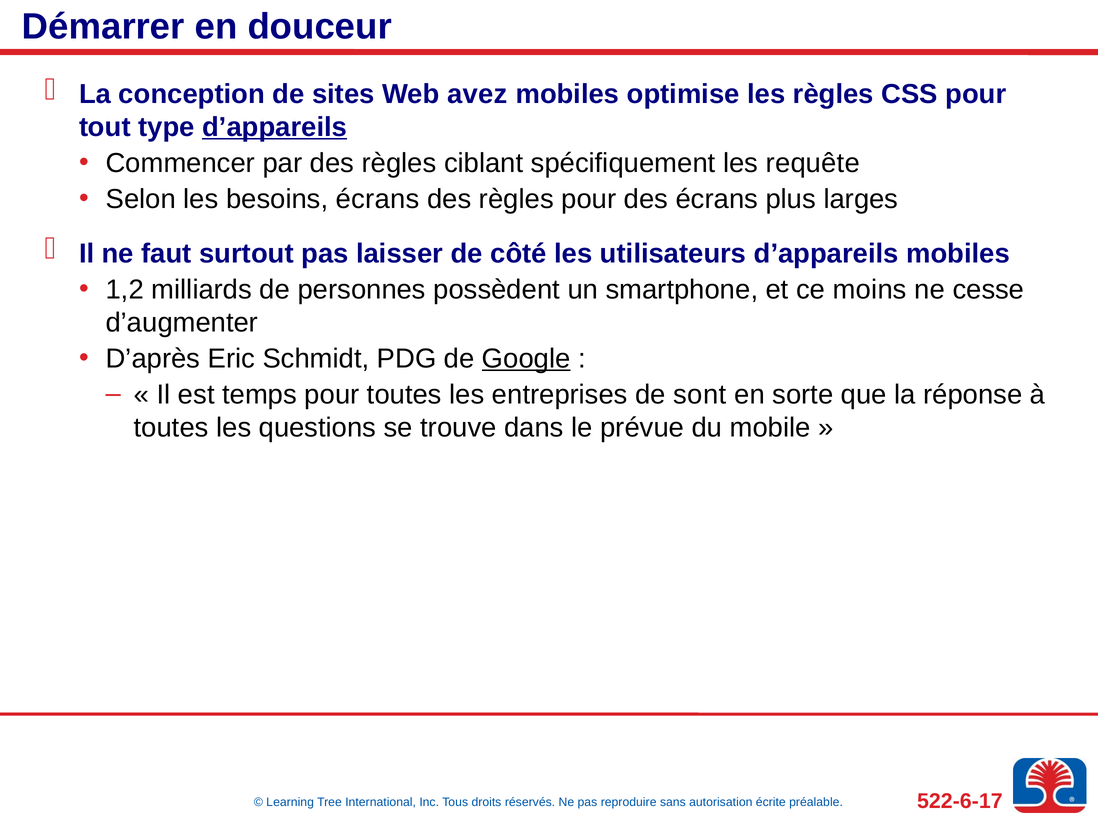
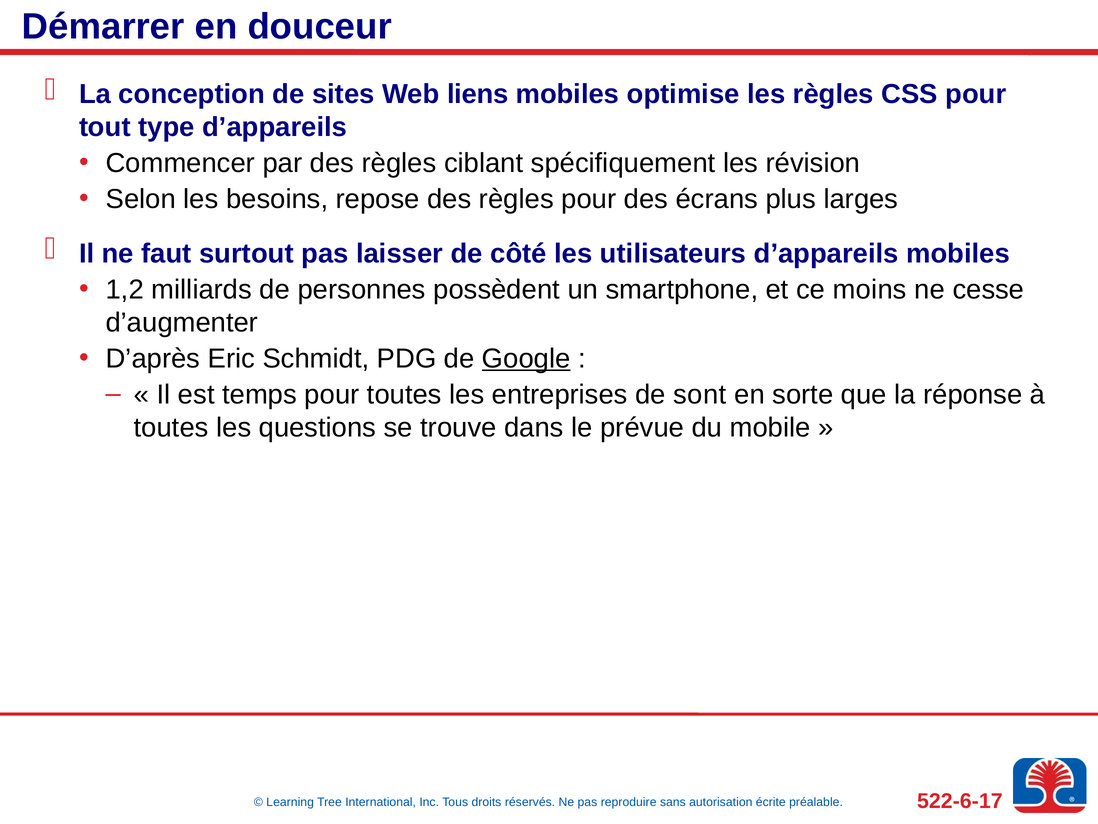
avez: avez -> liens
d’appareils at (275, 127) underline: present -> none
requête: requête -> révision
besoins écrans: écrans -> repose
